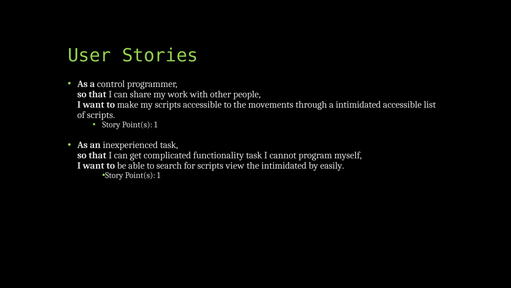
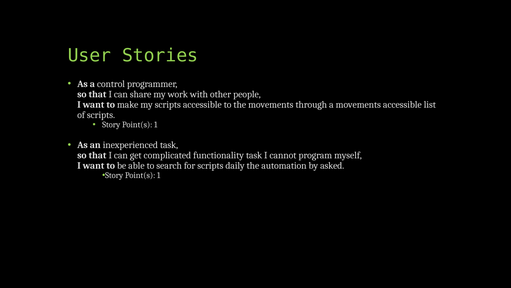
a intimidated: intimidated -> movements
view: view -> daily
the intimidated: intimidated -> automation
easily: easily -> asked
